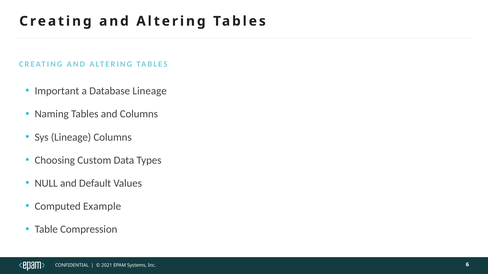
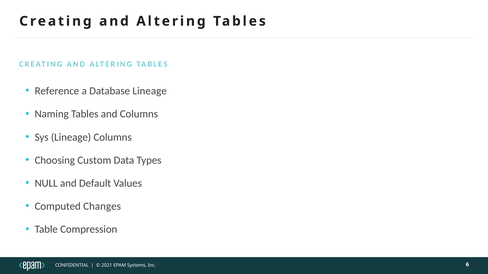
Important: Important -> Reference
Example: Example -> Changes
